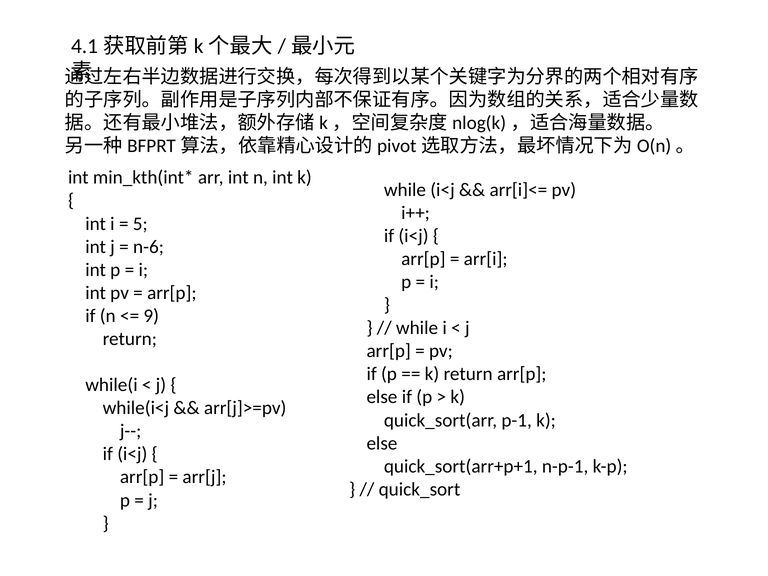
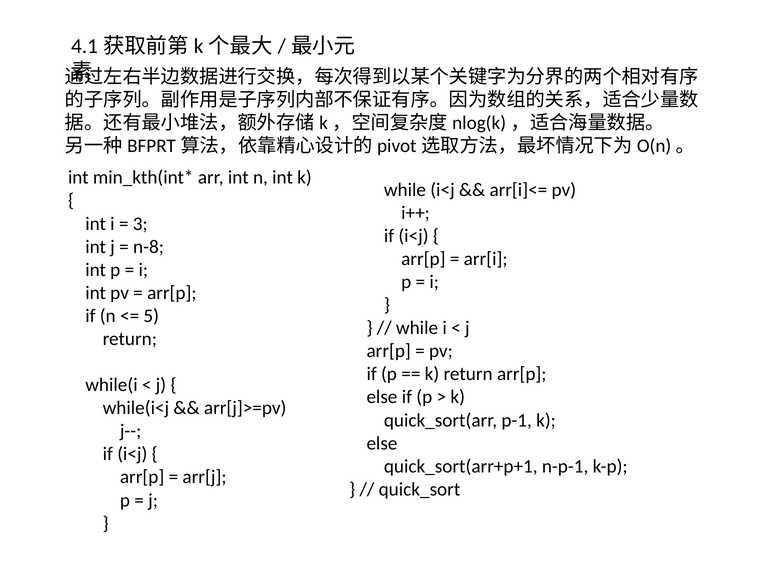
5: 5 -> 3
n-6: n-6 -> n-8
9: 9 -> 5
